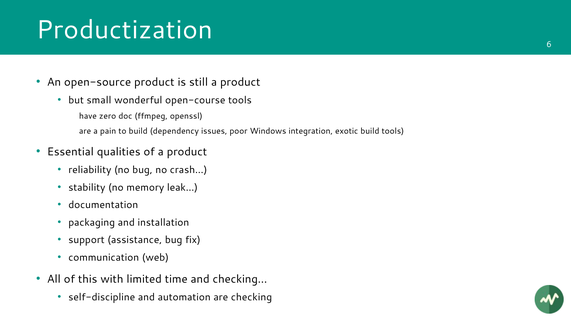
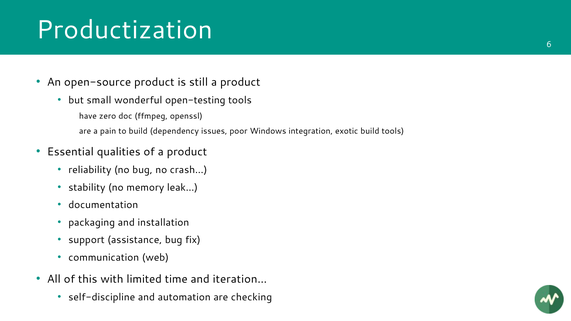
open-course: open-course -> open-testing
checking…: checking… -> iteration…
